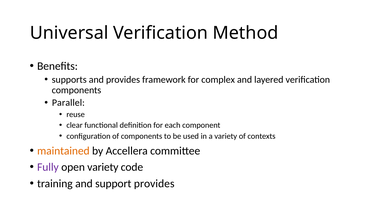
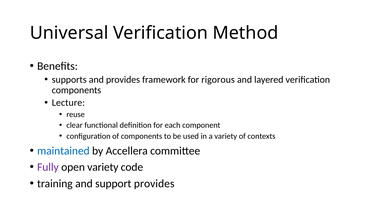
complex: complex -> rigorous
Parallel: Parallel -> Lecture
maintained colour: orange -> blue
